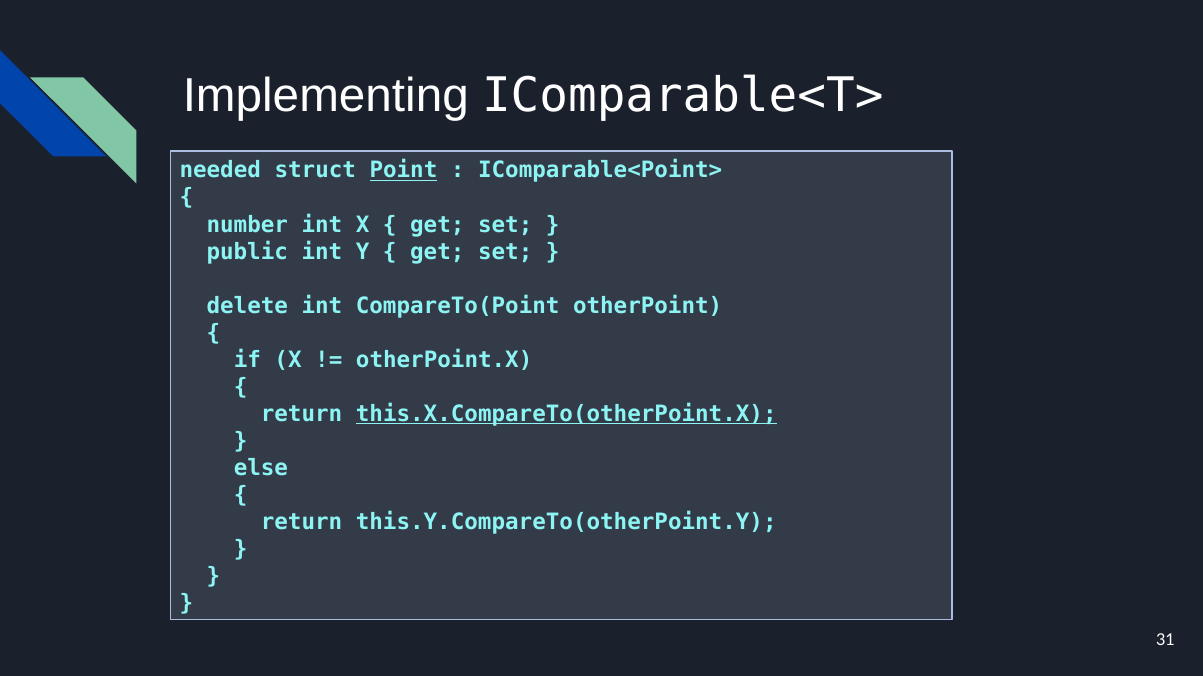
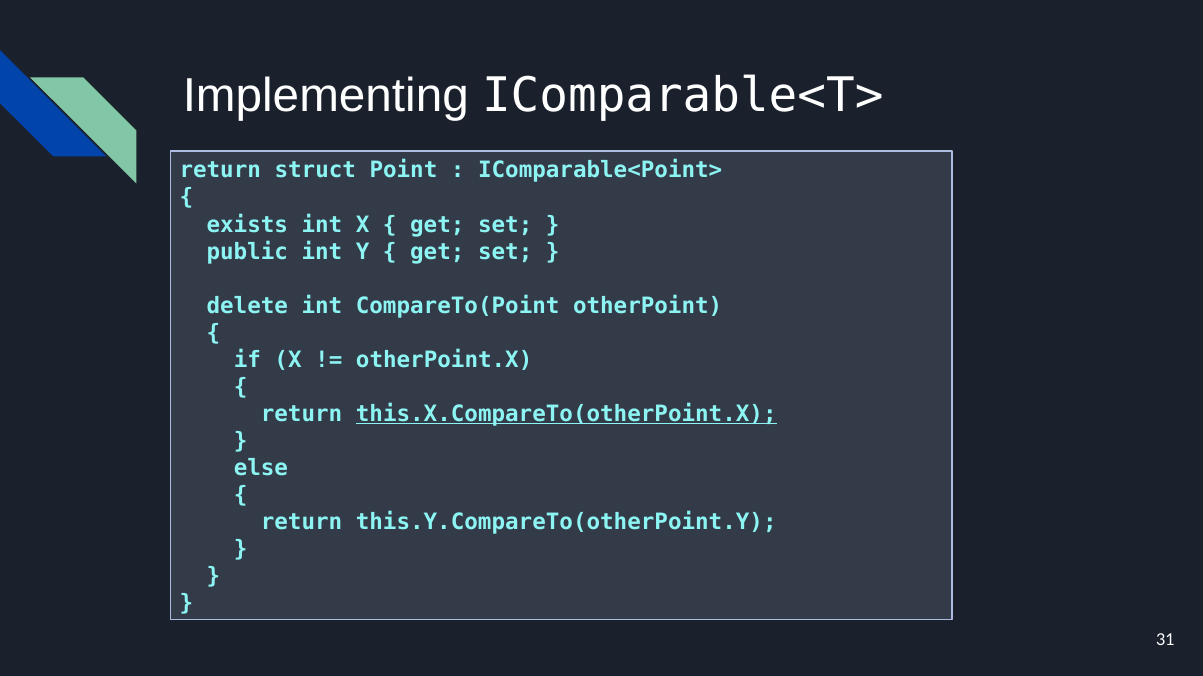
needed at (220, 171): needed -> return
Point underline: present -> none
number: number -> exists
